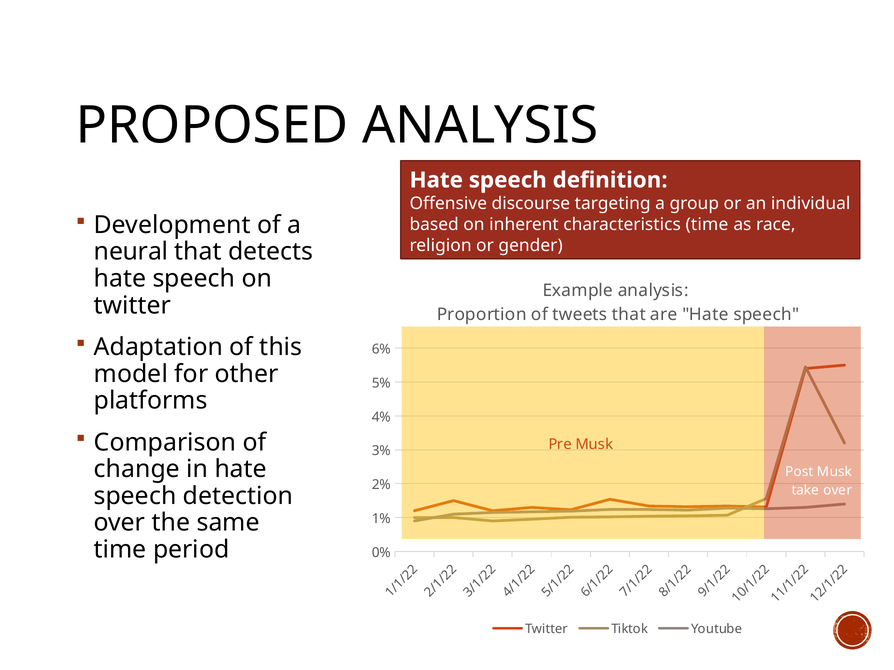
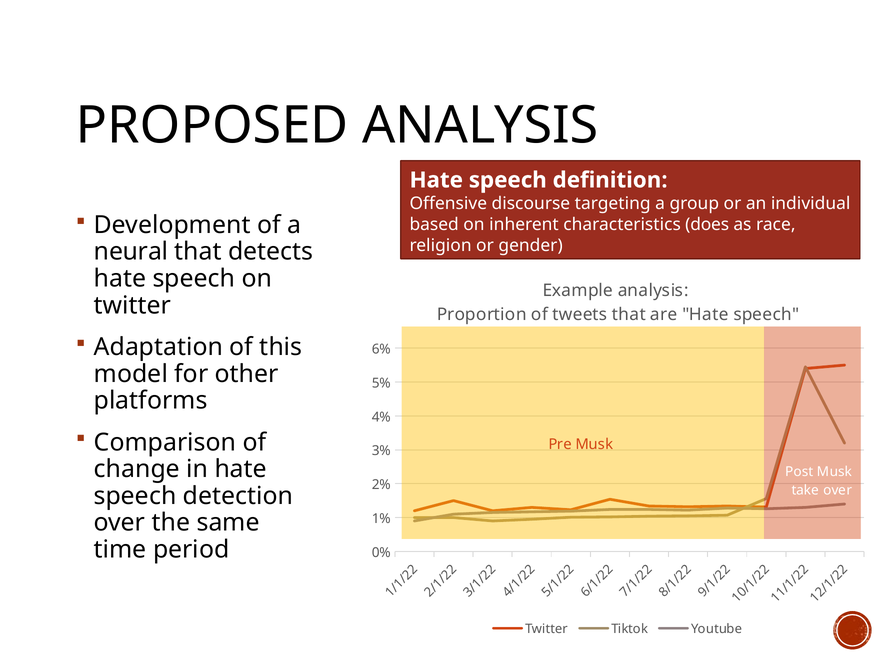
characteristics time: time -> does
